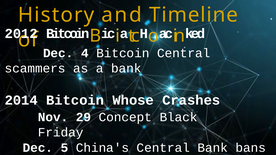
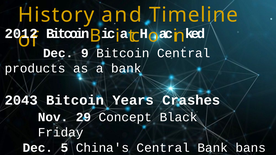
4: 4 -> 9
scammers: scammers -> products
2014: 2014 -> 2043
Whose: Whose -> Years
